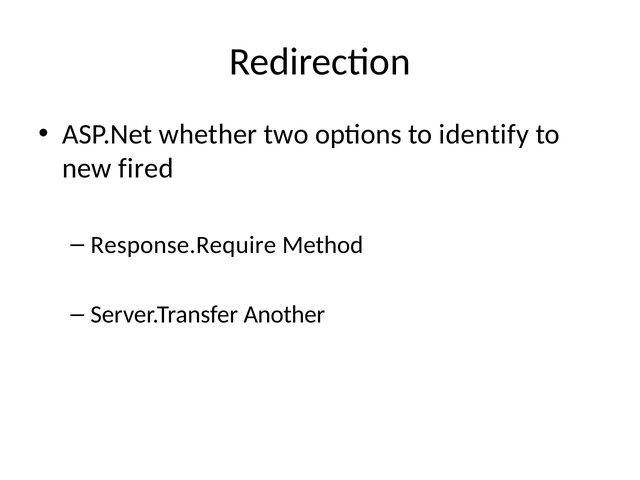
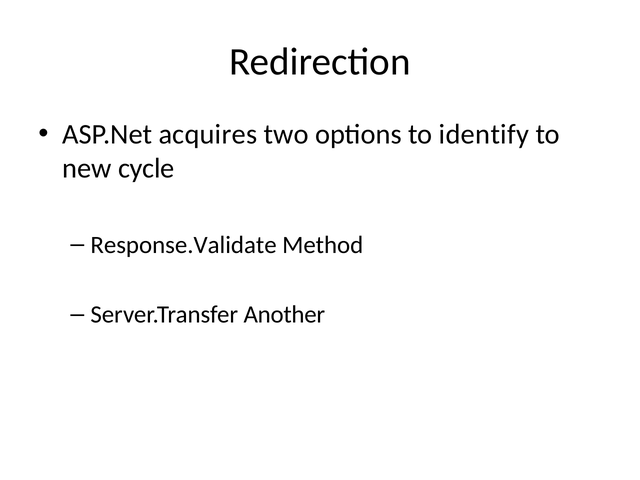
whether: whether -> acquires
fired: fired -> cycle
Response.Require: Response.Require -> Response.Validate
